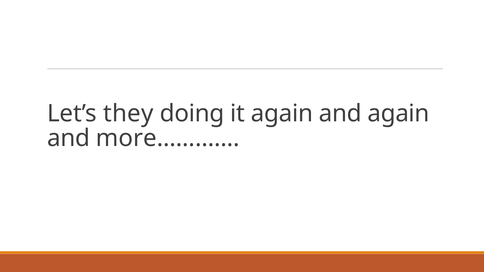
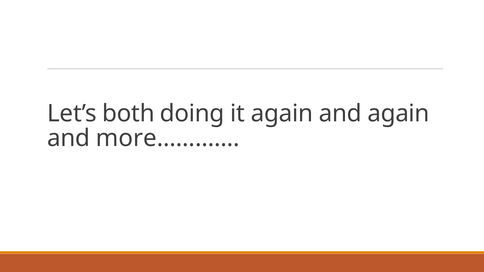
they: they -> both
